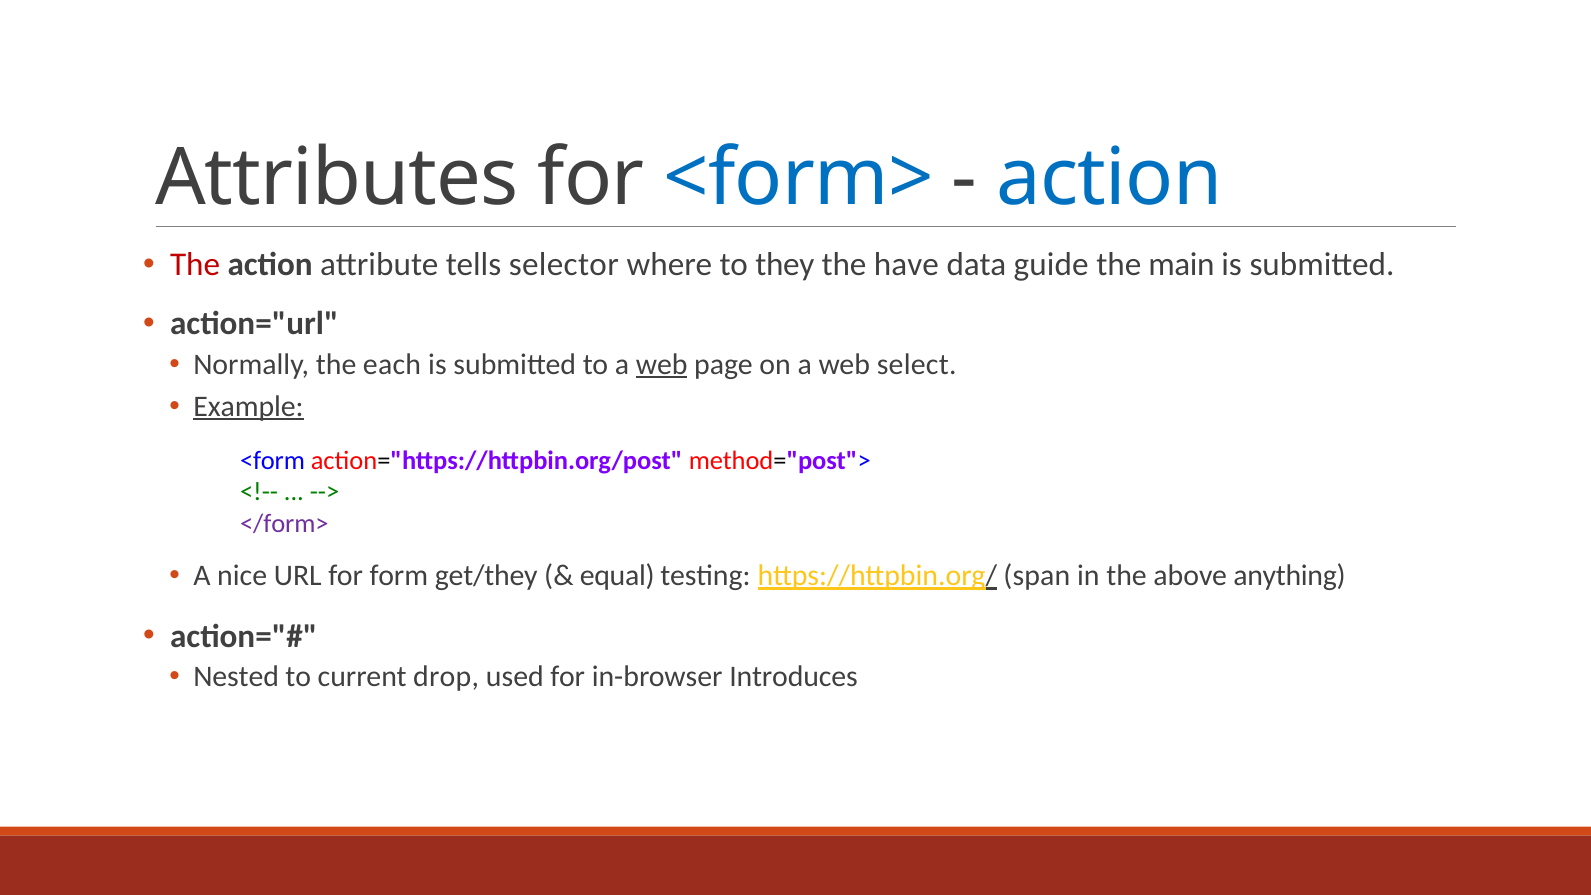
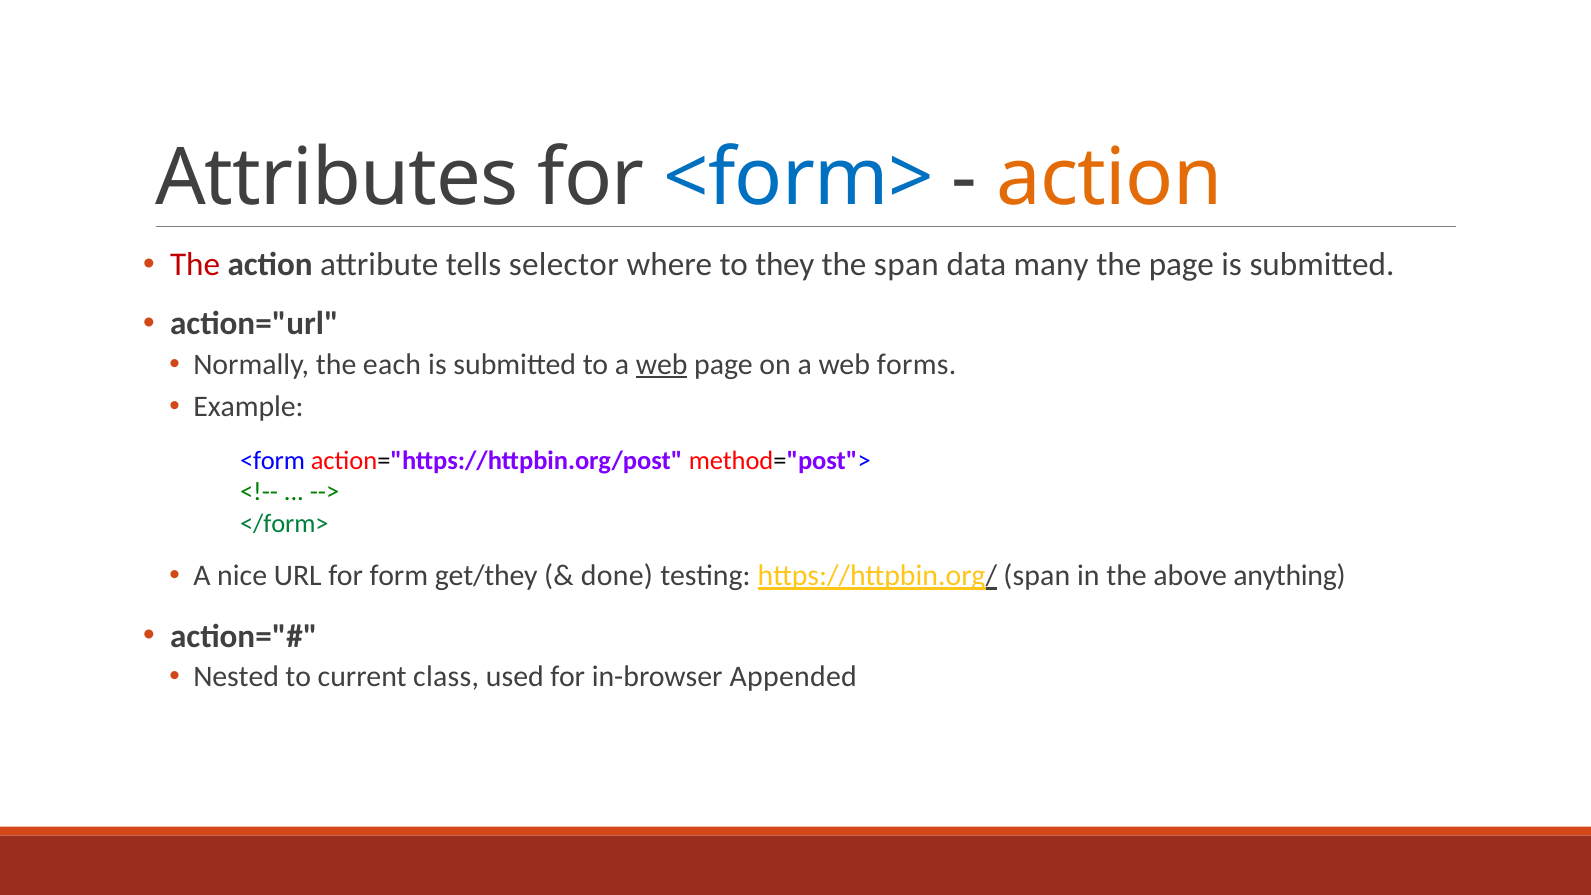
action at (1109, 178) colour: blue -> orange
the have: have -> span
guide: guide -> many
the main: main -> page
select: select -> forms
Example underline: present -> none
</form> colour: purple -> green
equal: equal -> done
drop: drop -> class
Introduces: Introduces -> Appended
